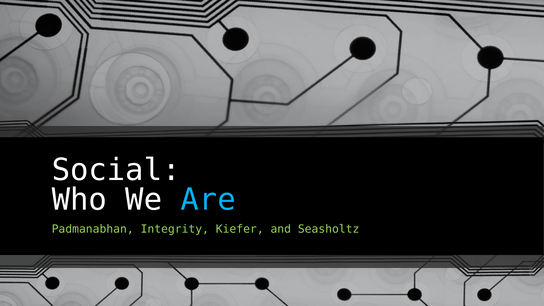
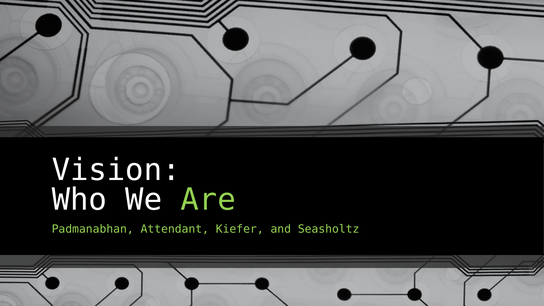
Social: Social -> Vision
Are colour: light blue -> light green
Integrity: Integrity -> Attendant
